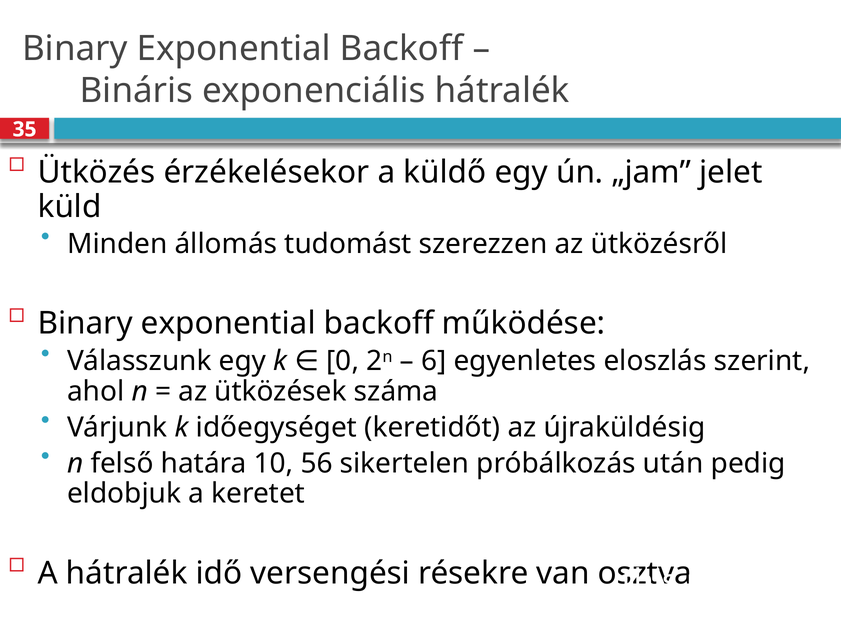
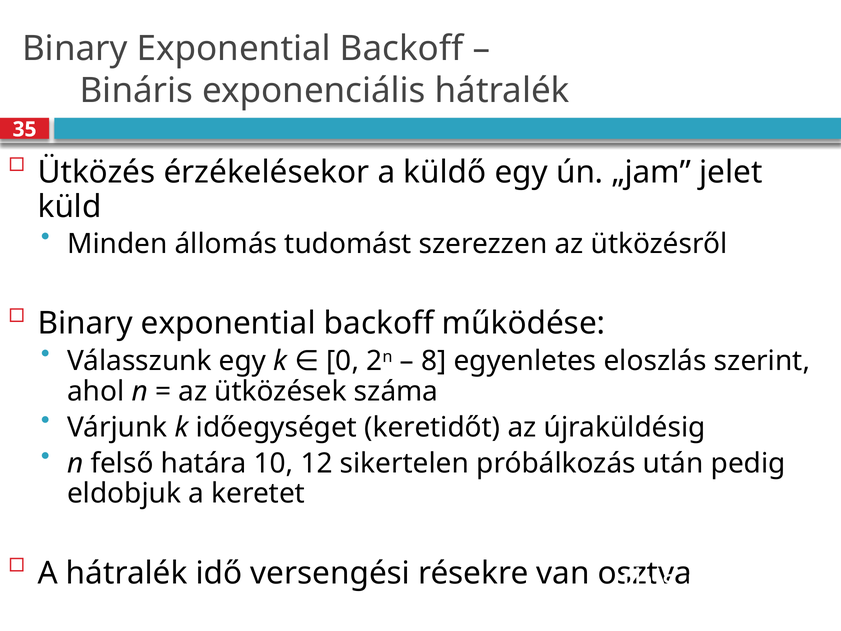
6: 6 -> 8
56: 56 -> 12
